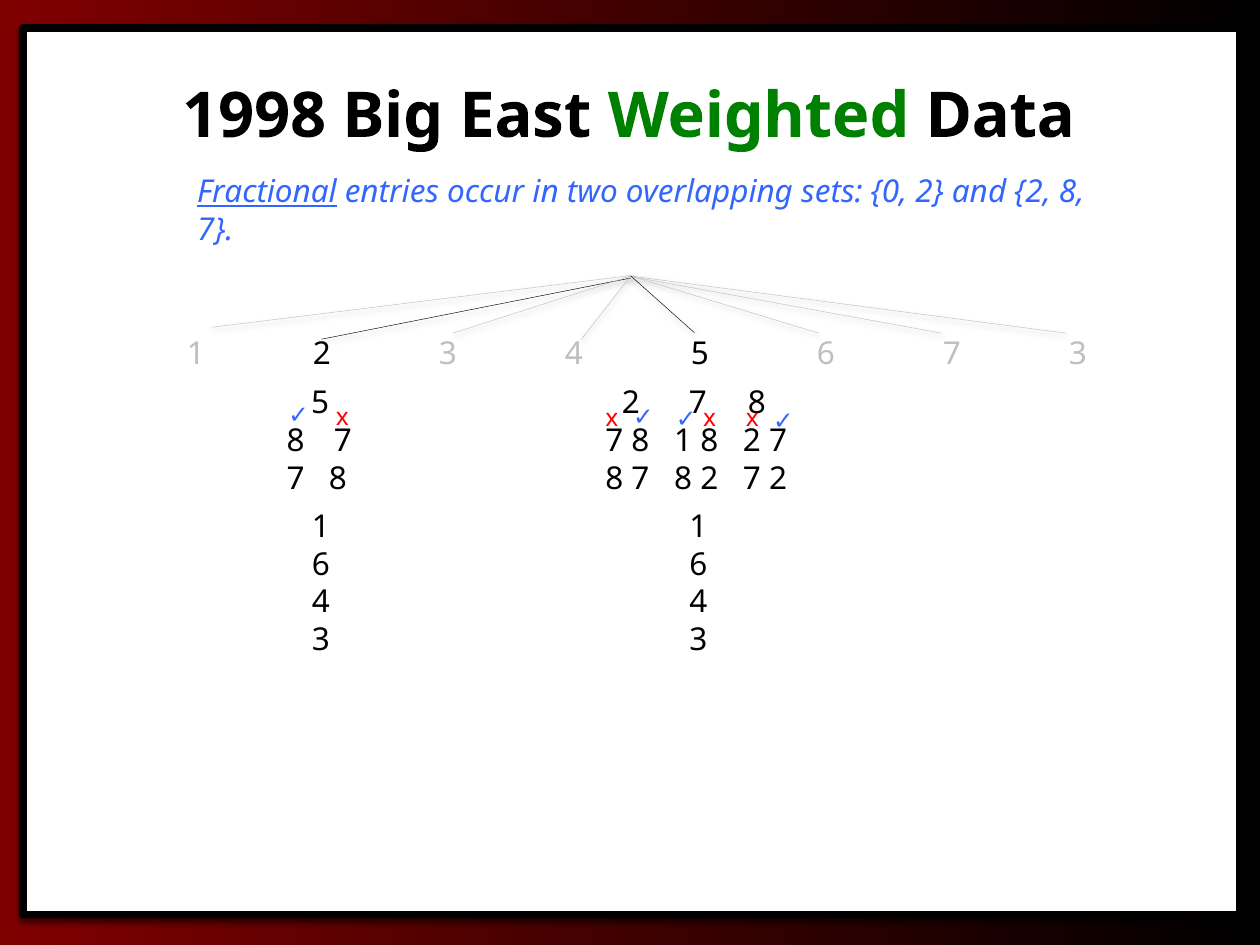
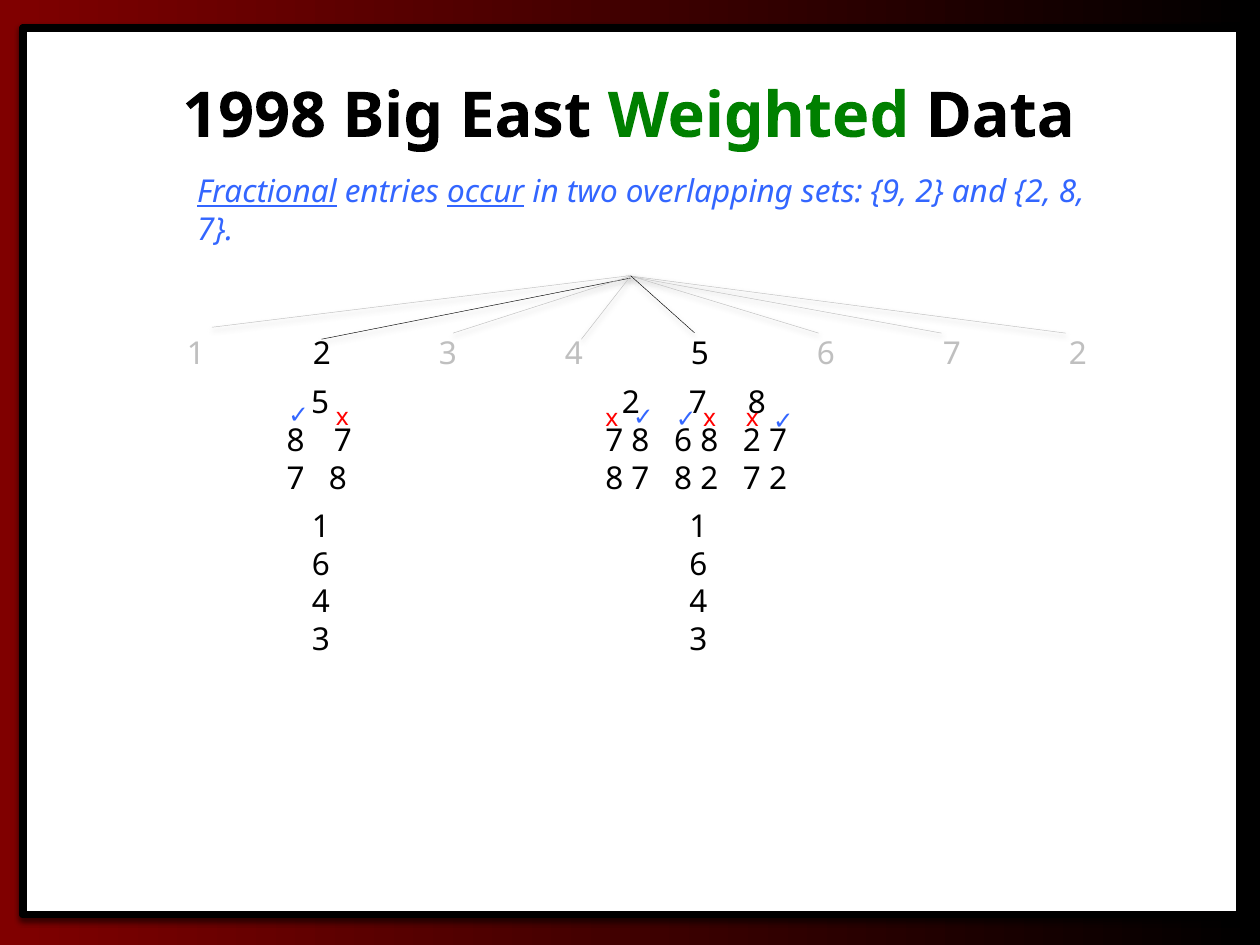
occur underline: none -> present
0: 0 -> 9
6 7 3: 3 -> 2
1 at (683, 441): 1 -> 6
